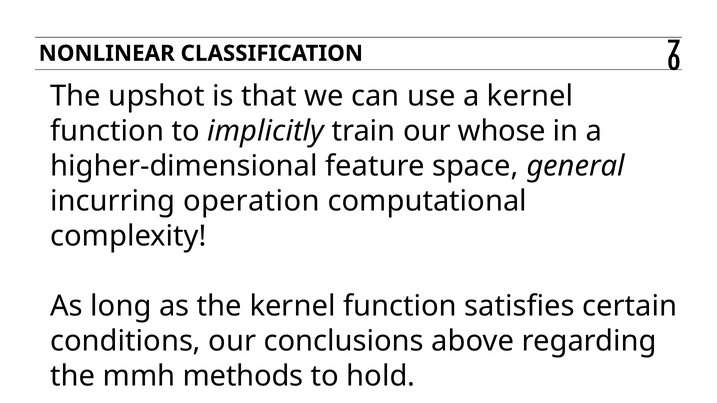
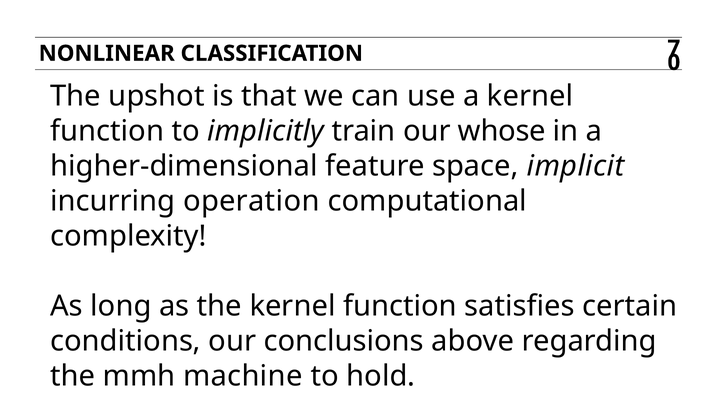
general: general -> implicit
methods: methods -> machine
